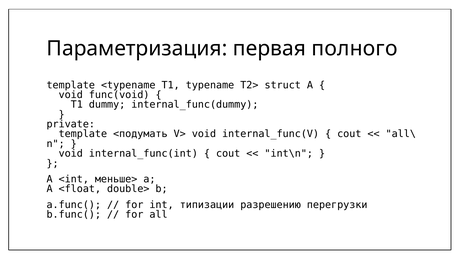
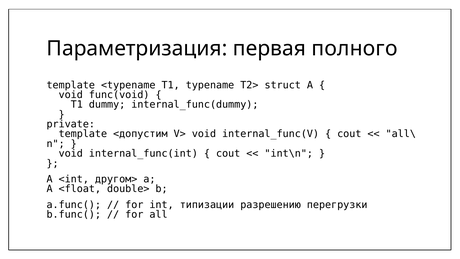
<подумать: <подумать -> <допустим
меньше>: меньше> -> другом>
